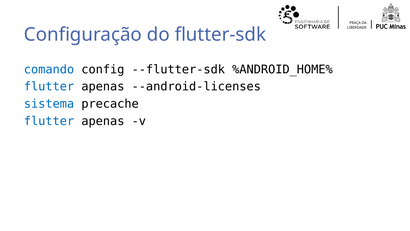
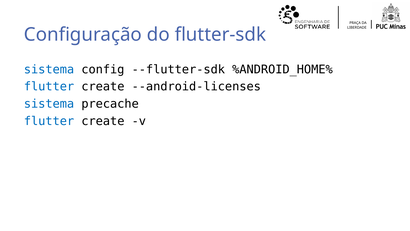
comando at (49, 69): comando -> sistema
apenas at (103, 87): apenas -> create
apenas at (103, 121): apenas -> create
